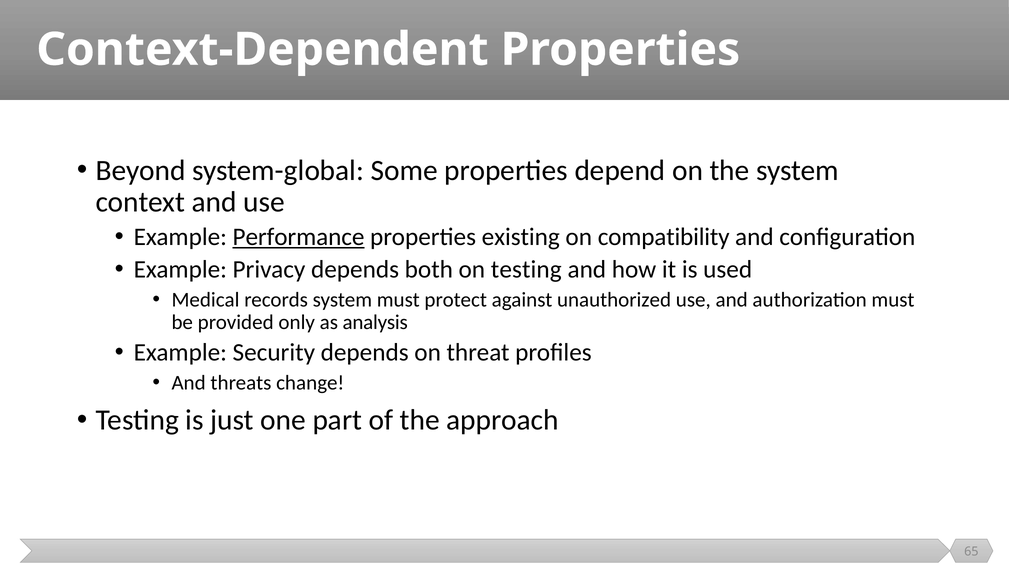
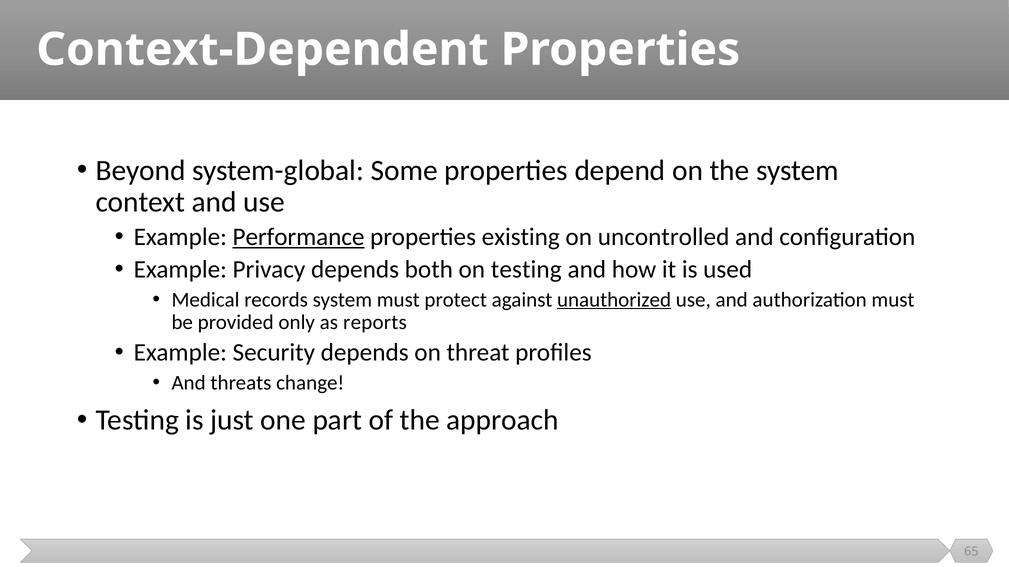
compatibility: compatibility -> uncontrolled
unauthorized underline: none -> present
analysis: analysis -> reports
